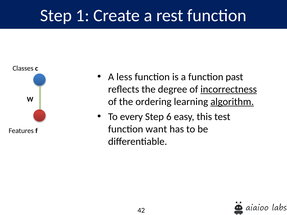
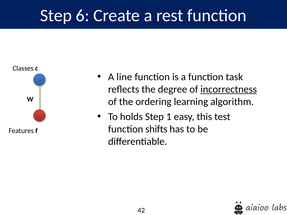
1: 1 -> 6
less: less -> line
past: past -> task
algorithm underline: present -> none
every: every -> holds
6: 6 -> 1
want: want -> shifts
